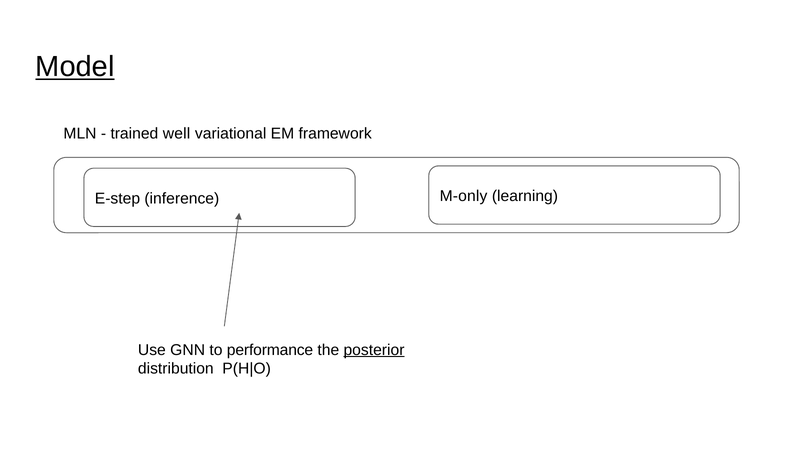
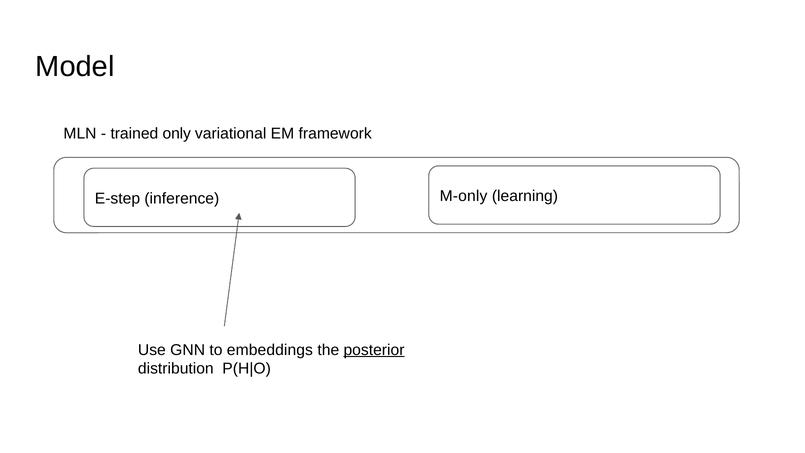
Model underline: present -> none
well: well -> only
performance: performance -> embeddings
